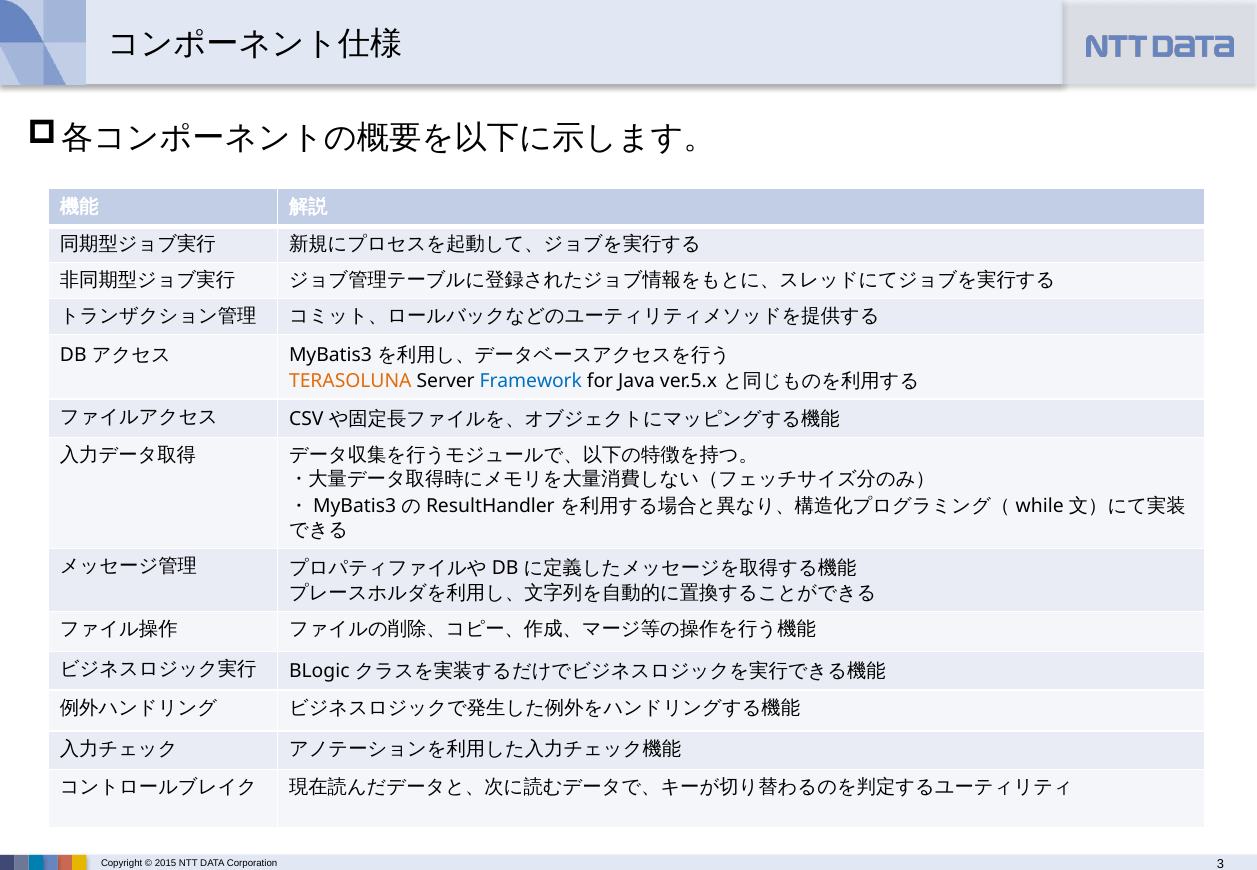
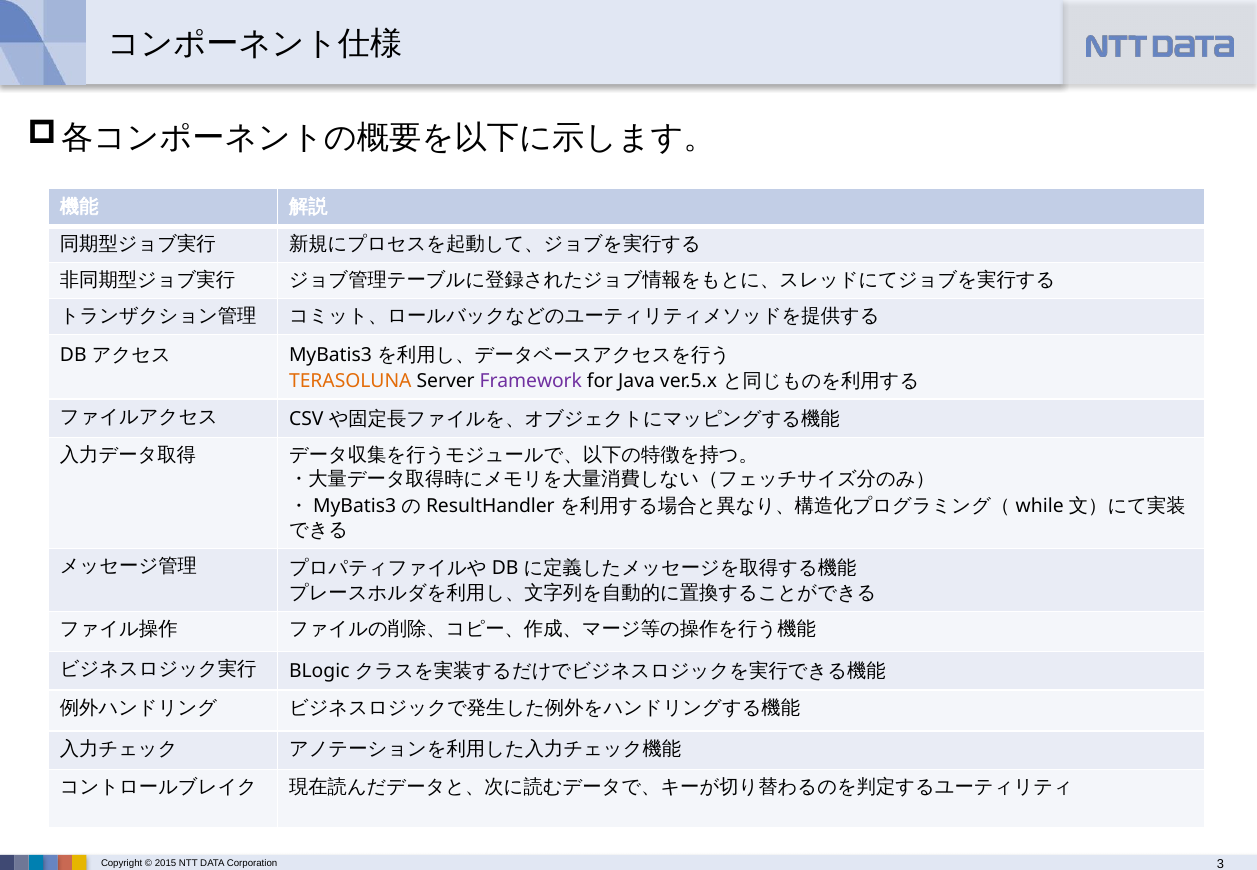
Framework colour: blue -> purple
